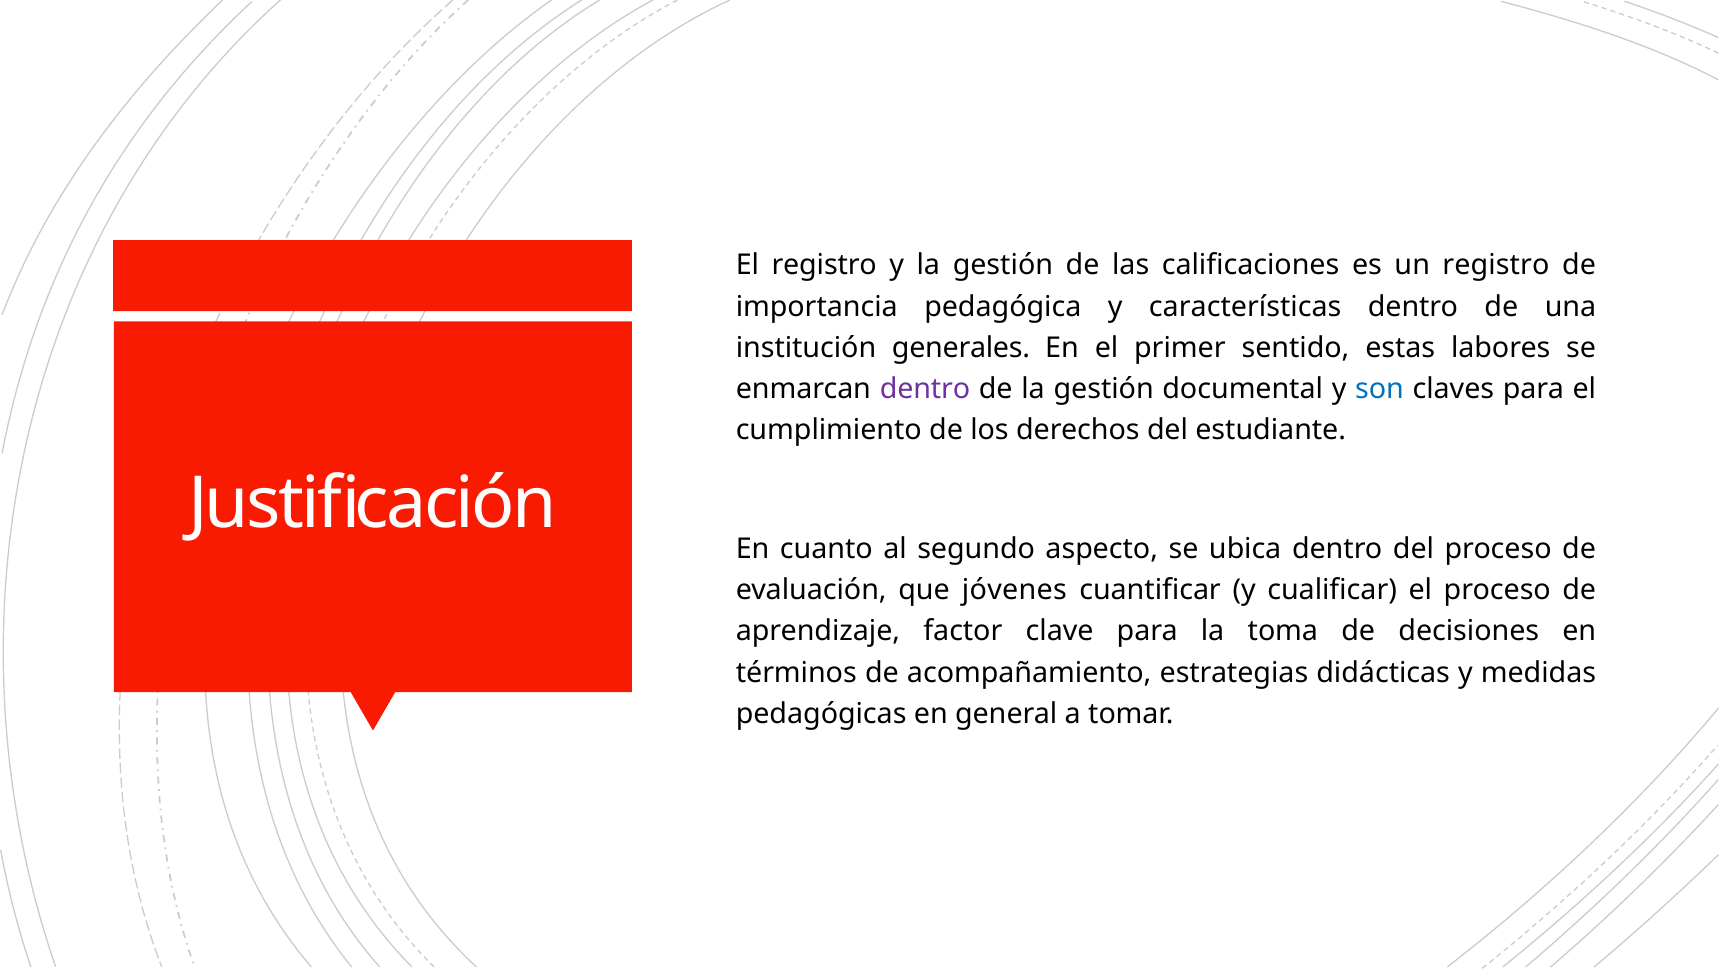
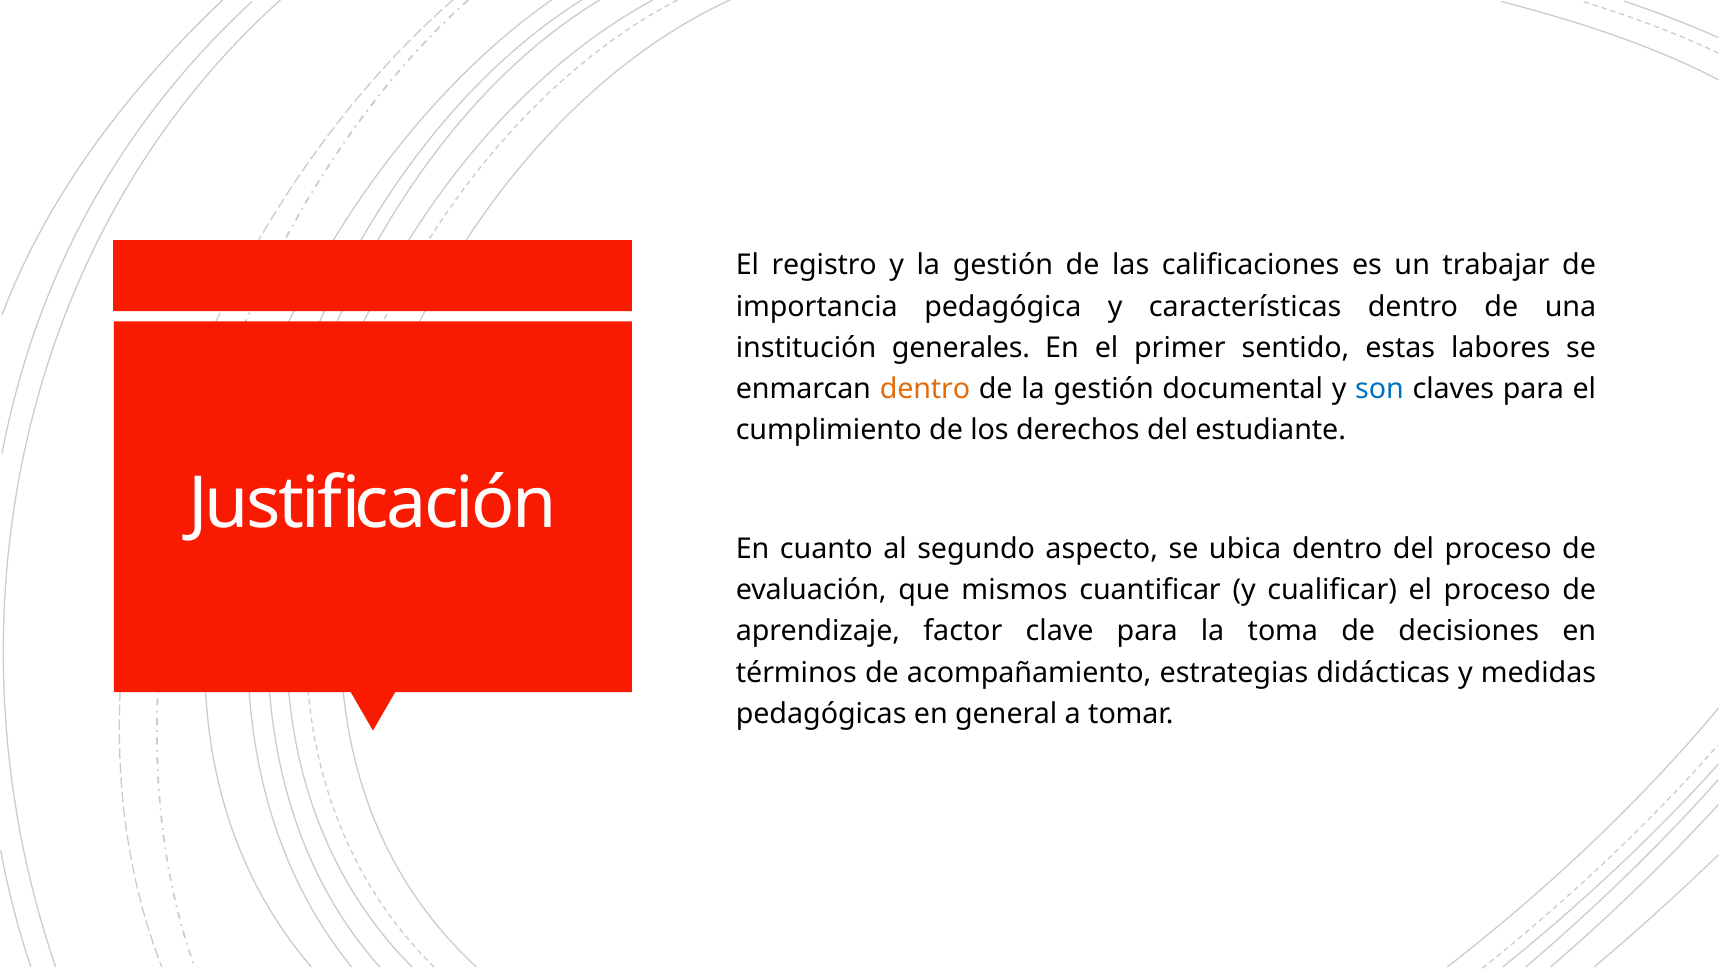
un registro: registro -> trabajar
dentro at (925, 389) colour: purple -> orange
jóvenes: jóvenes -> mismos
